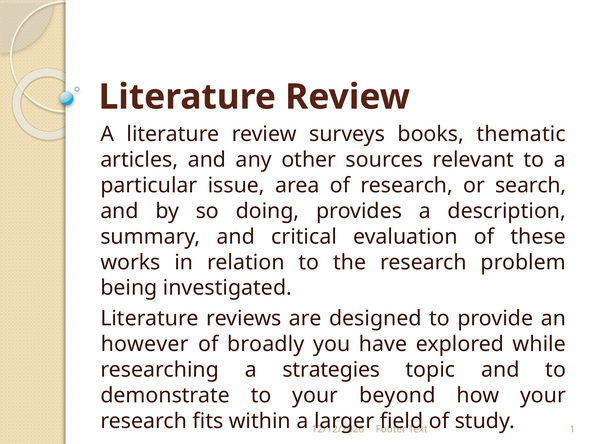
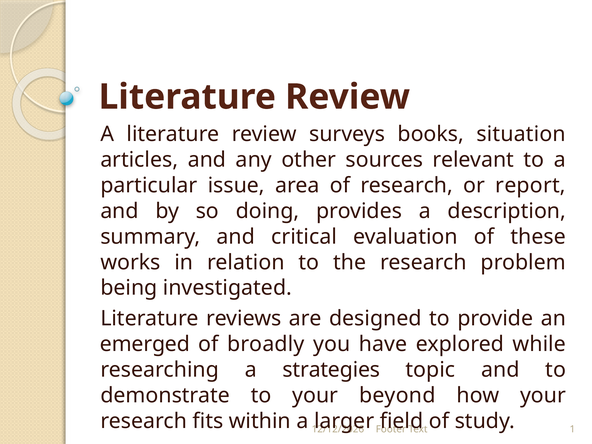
thematic: thematic -> situation
search: search -> report
however: however -> emerged
